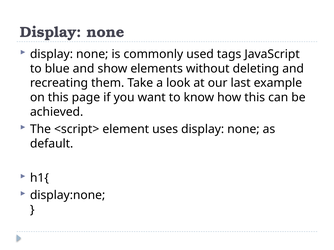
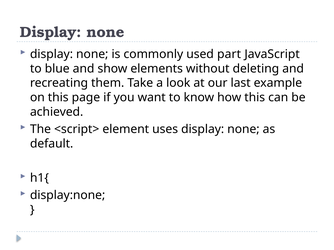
tags: tags -> part
